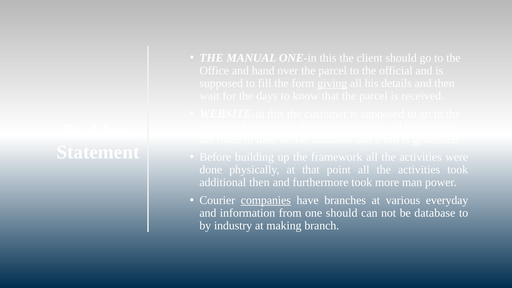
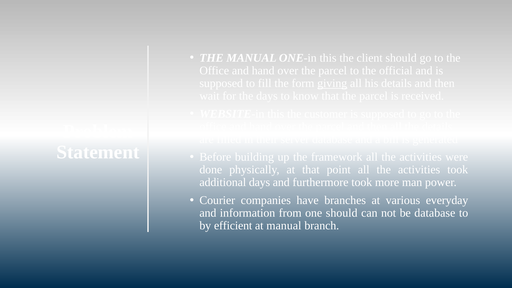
additional then: then -> days
companies underline: present -> none
industry: industry -> efficient
at making: making -> manual
